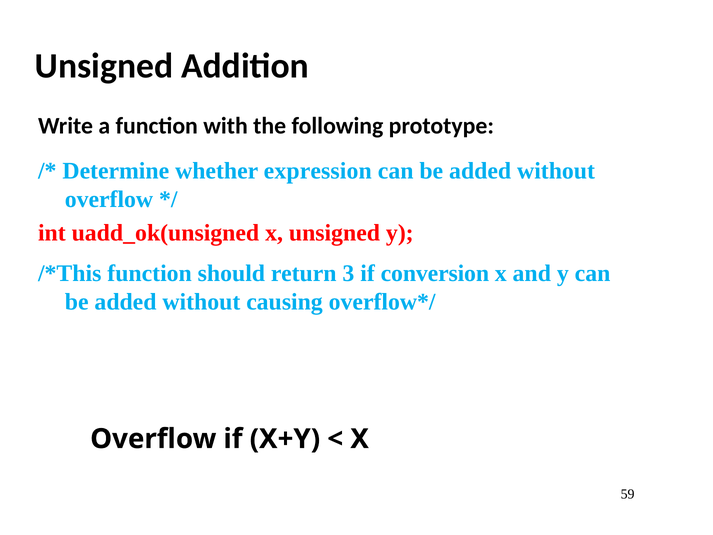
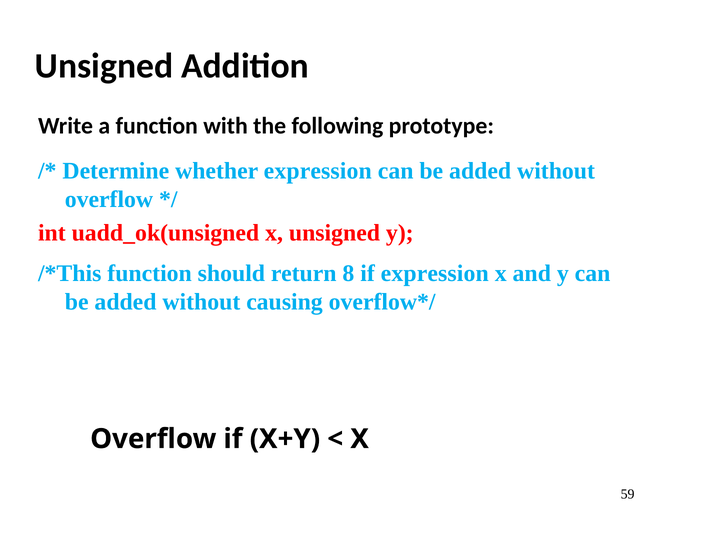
3: 3 -> 8
if conversion: conversion -> expression
